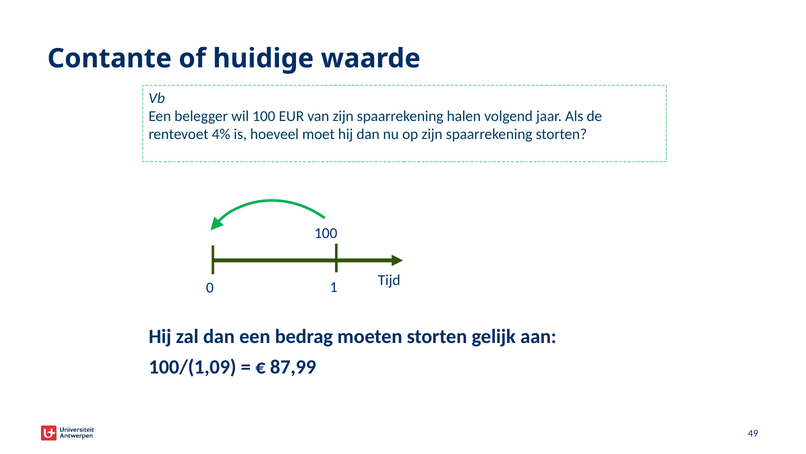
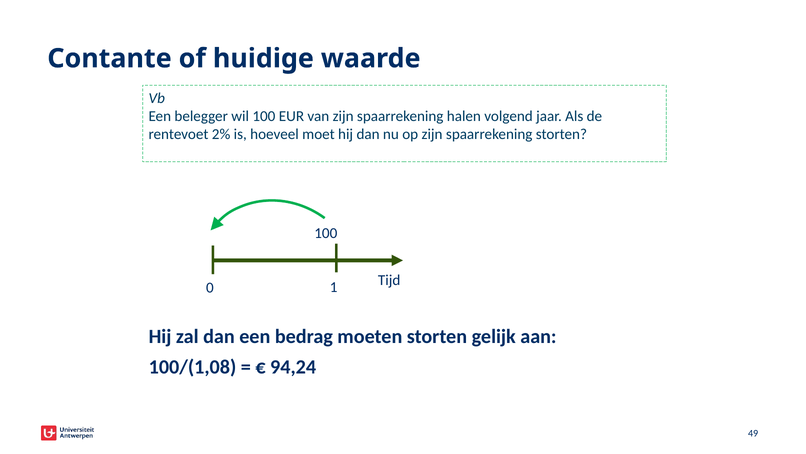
4%: 4% -> 2%
100/(1,09: 100/(1,09 -> 100/(1,08
87,99: 87,99 -> 94,24
